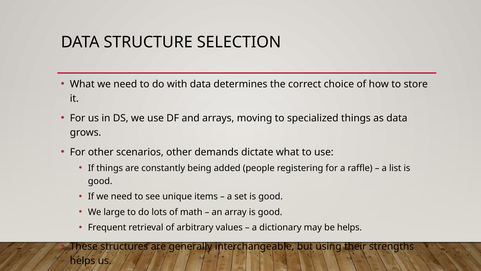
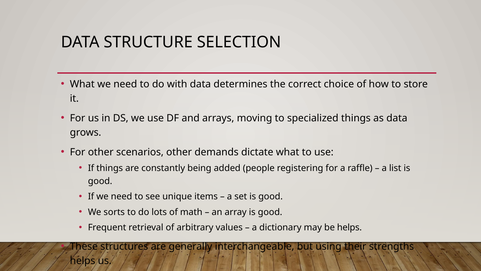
large: large -> sorts
